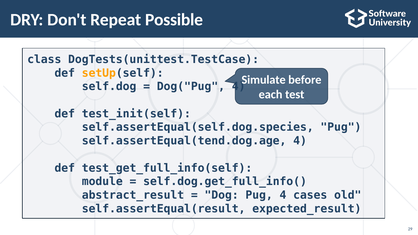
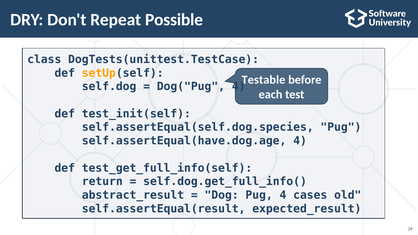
Simulate: Simulate -> Testable
self.assertEqual(tend.dog.age: self.assertEqual(tend.dog.age -> self.assertEqual(have.dog.age
module: module -> return
